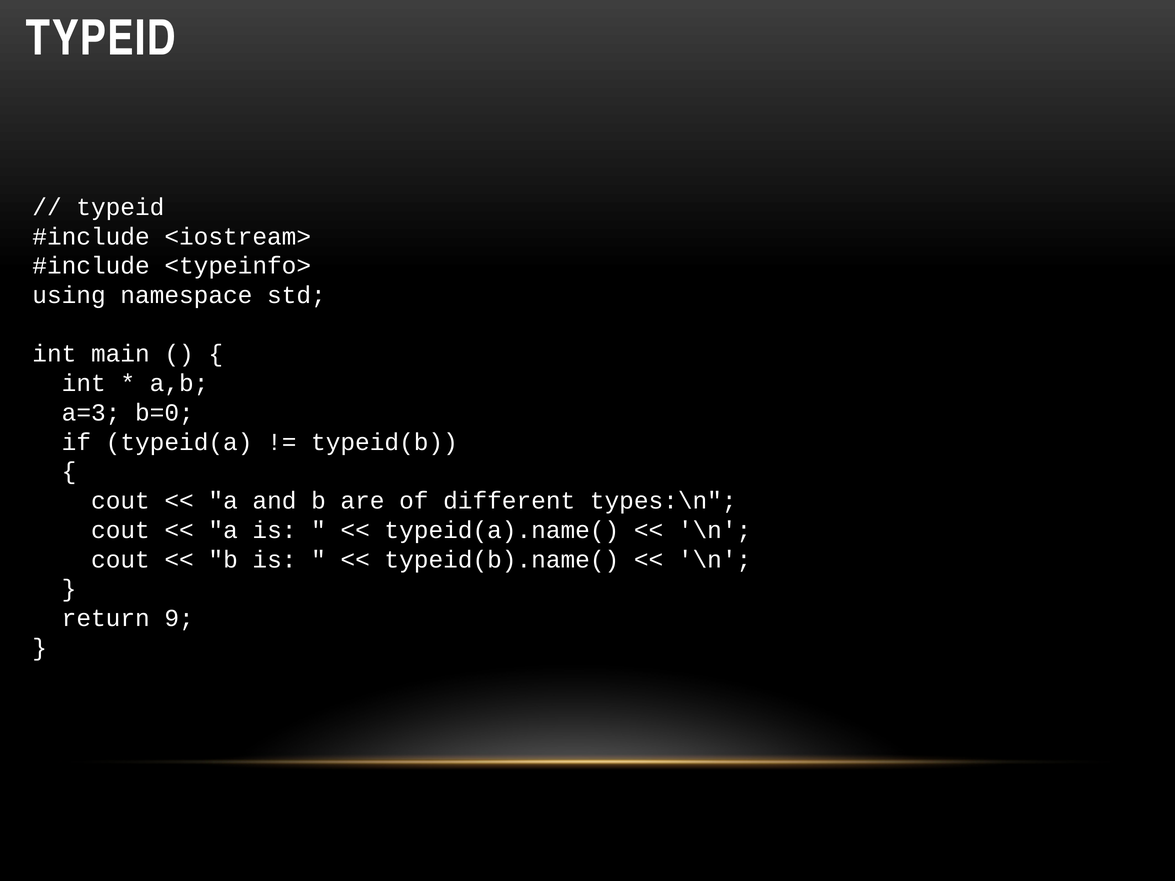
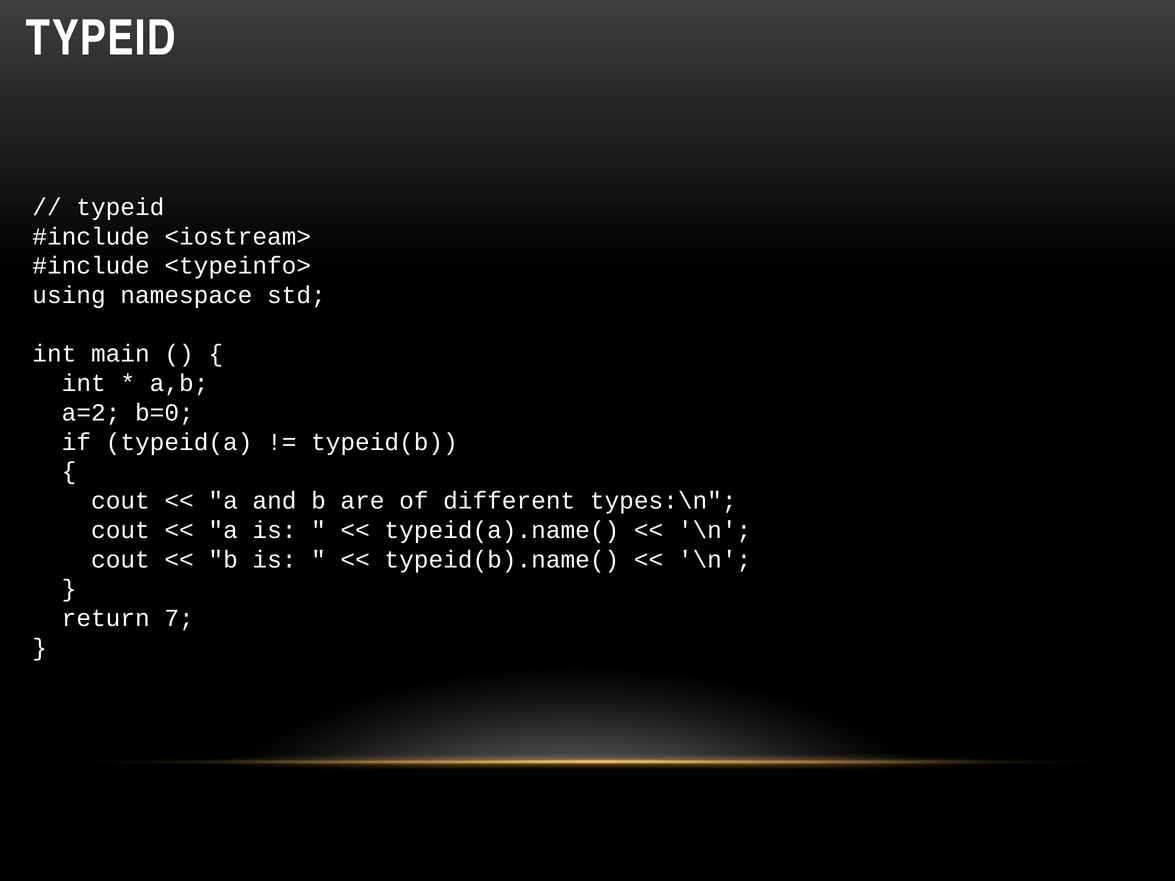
a=3: a=3 -> a=2
9: 9 -> 7
